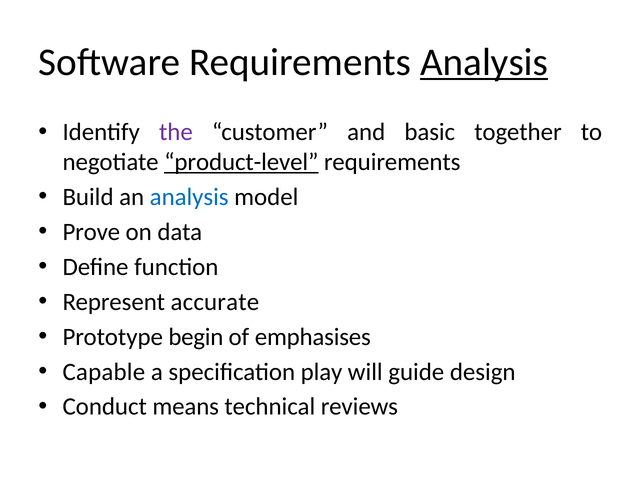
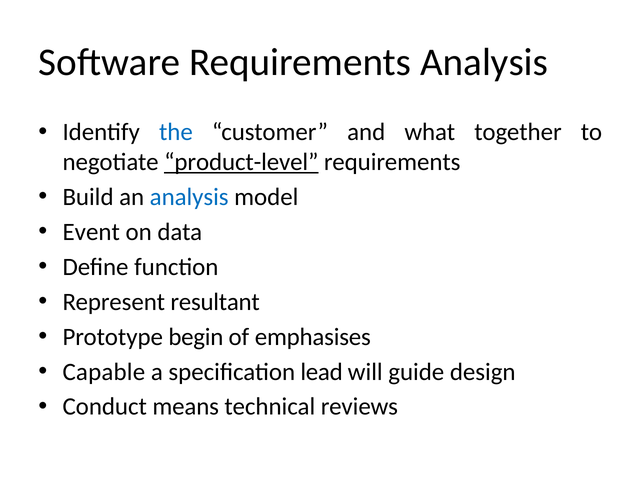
Analysis at (484, 62) underline: present -> none
the colour: purple -> blue
basic: basic -> what
Prove: Prove -> Event
accurate: accurate -> resultant
play: play -> lead
